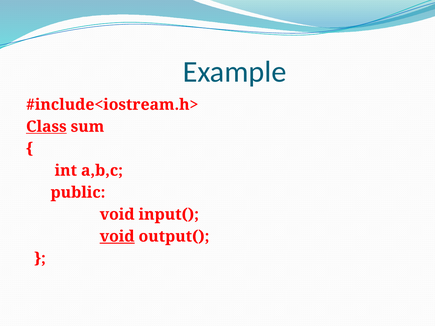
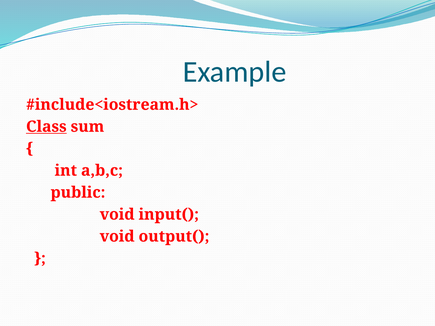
void at (117, 237) underline: present -> none
